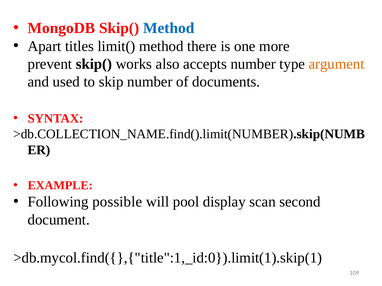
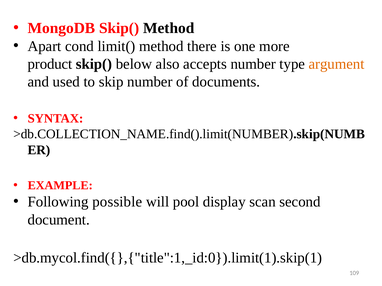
Method at (169, 28) colour: blue -> black
titles: titles -> cond
prevent: prevent -> product
works: works -> below
